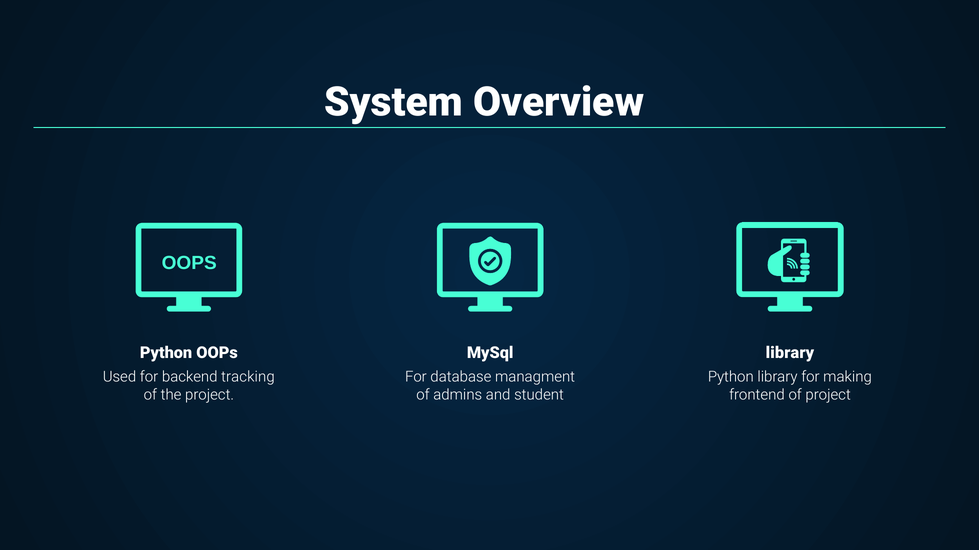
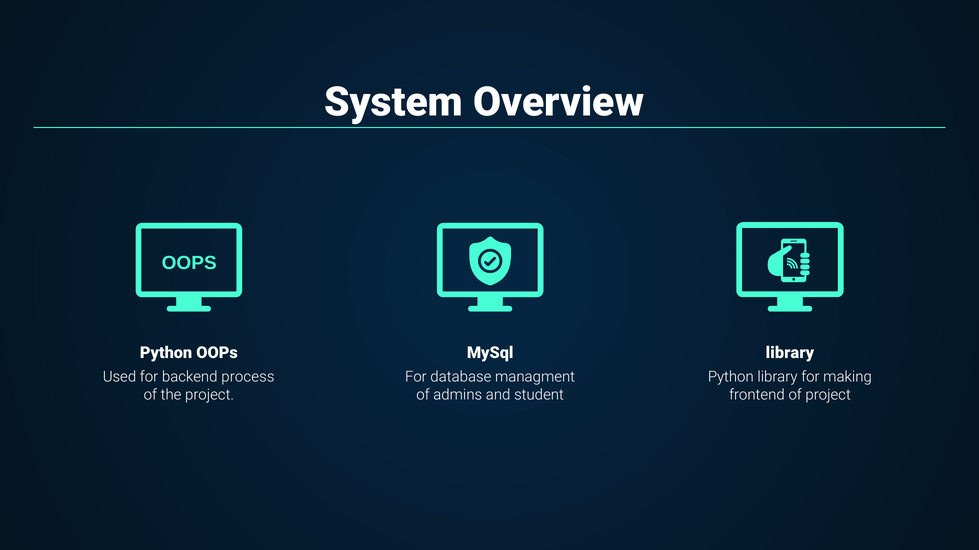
tracking: tracking -> process
